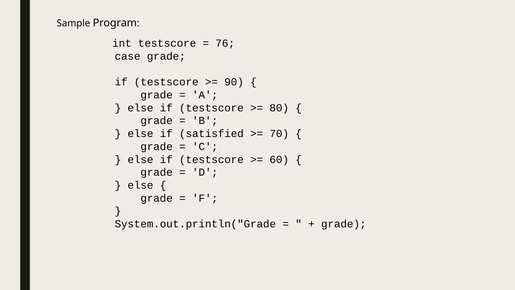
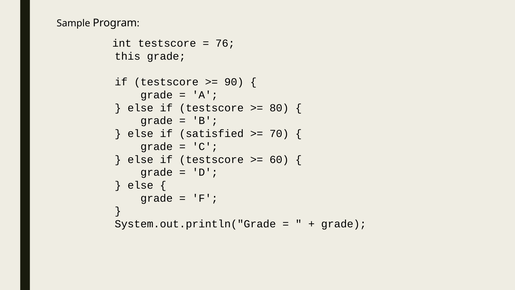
case: case -> this
